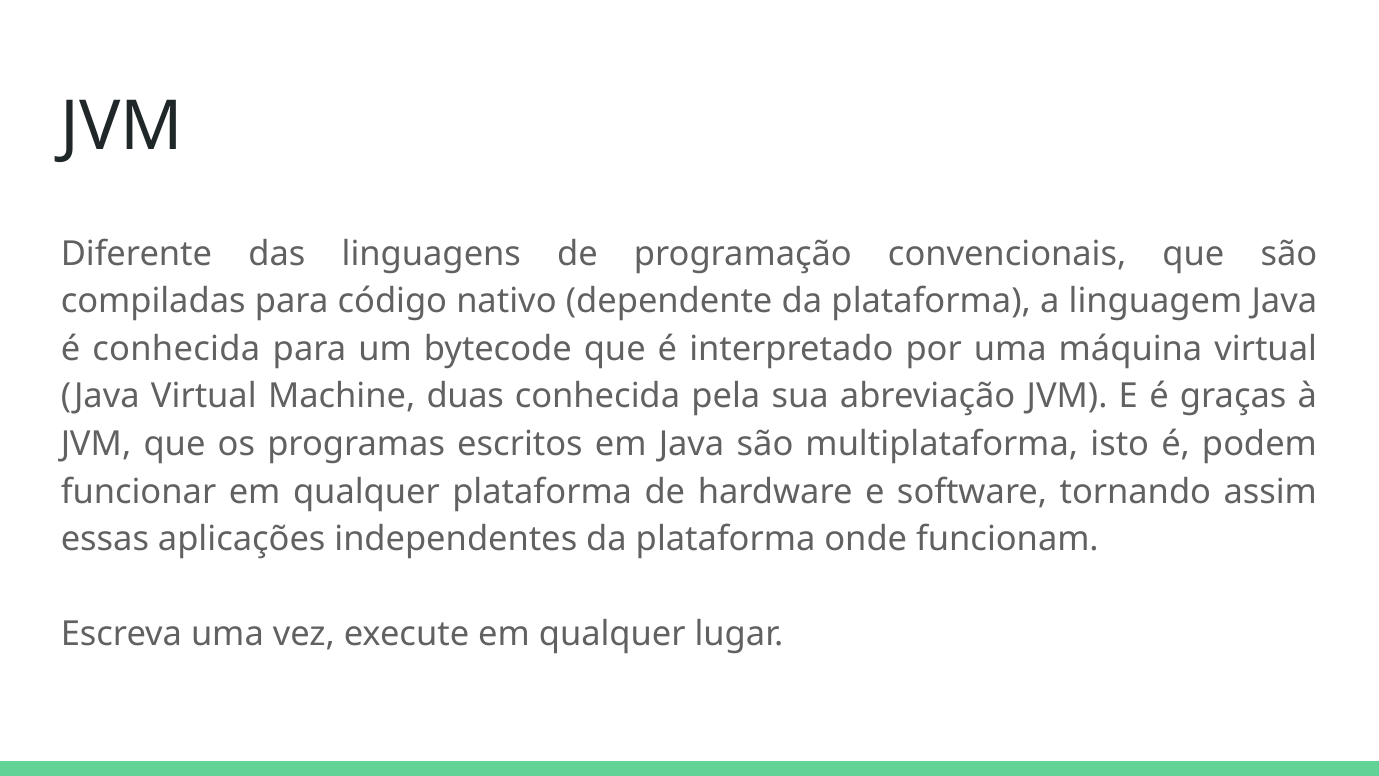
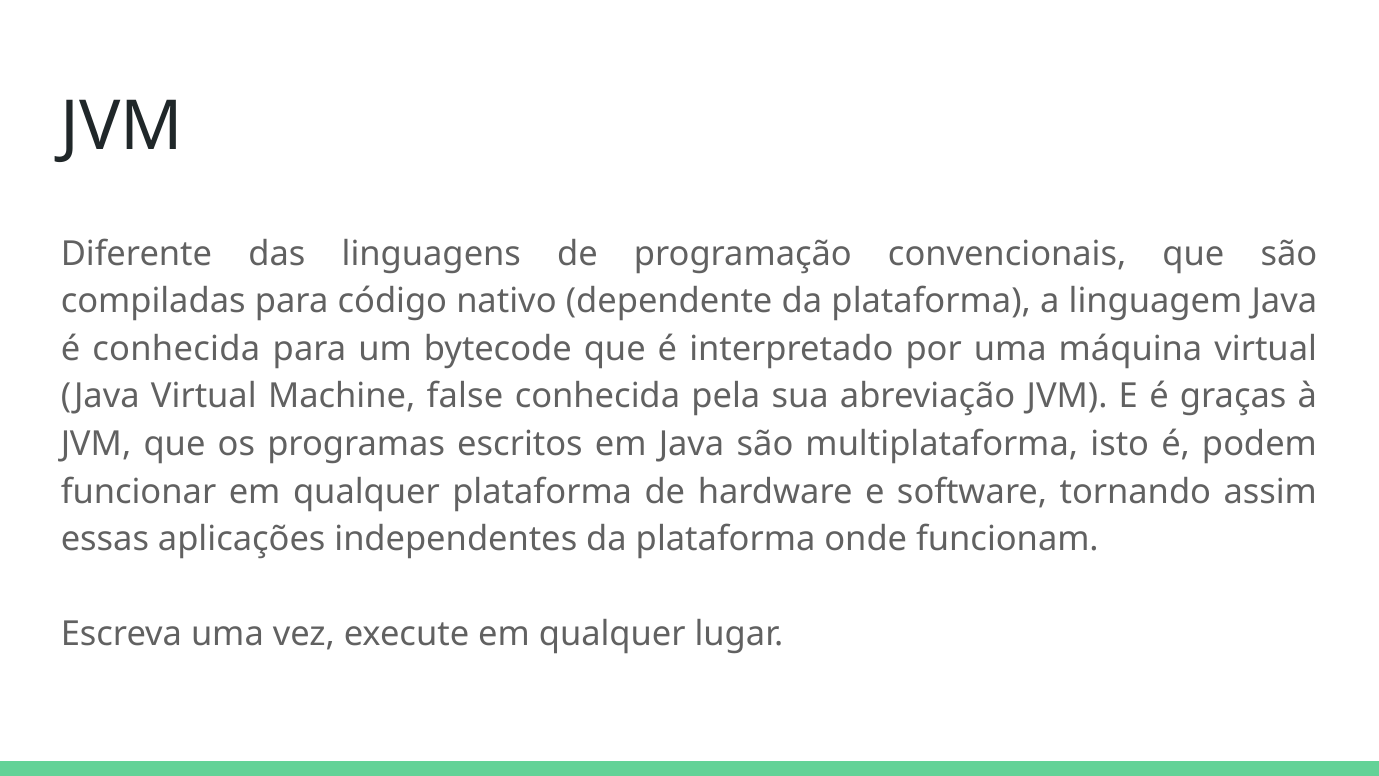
duas: duas -> false
